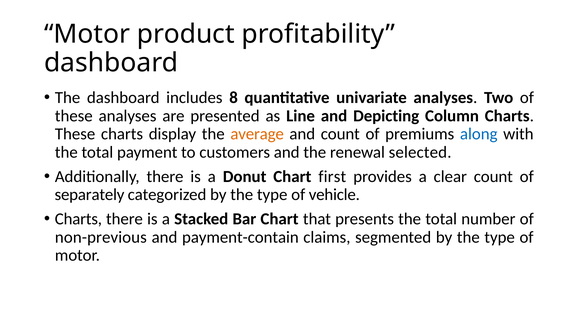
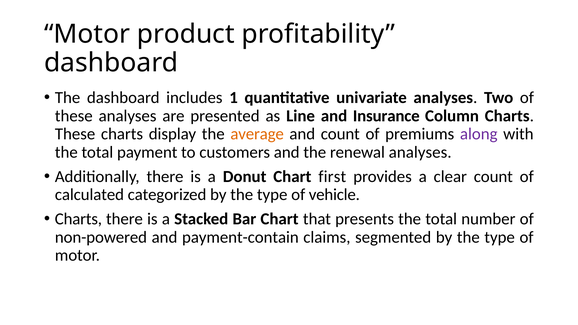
8: 8 -> 1
Depicting: Depicting -> Insurance
along colour: blue -> purple
renewal selected: selected -> analyses
separately: separately -> calculated
non-previous: non-previous -> non-powered
